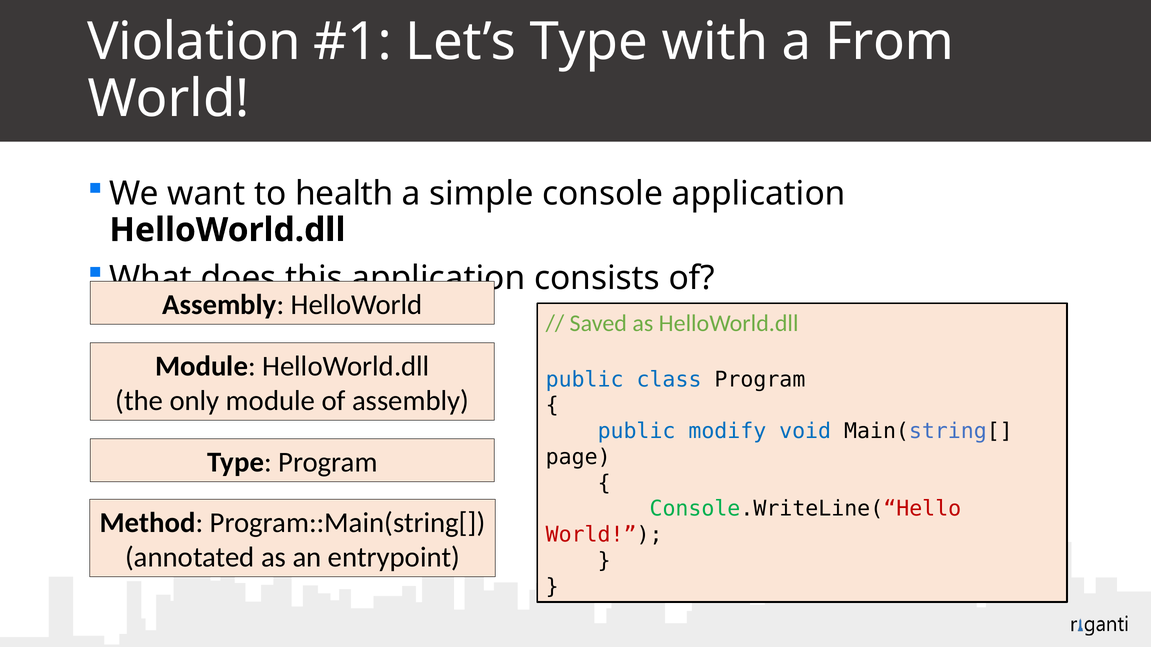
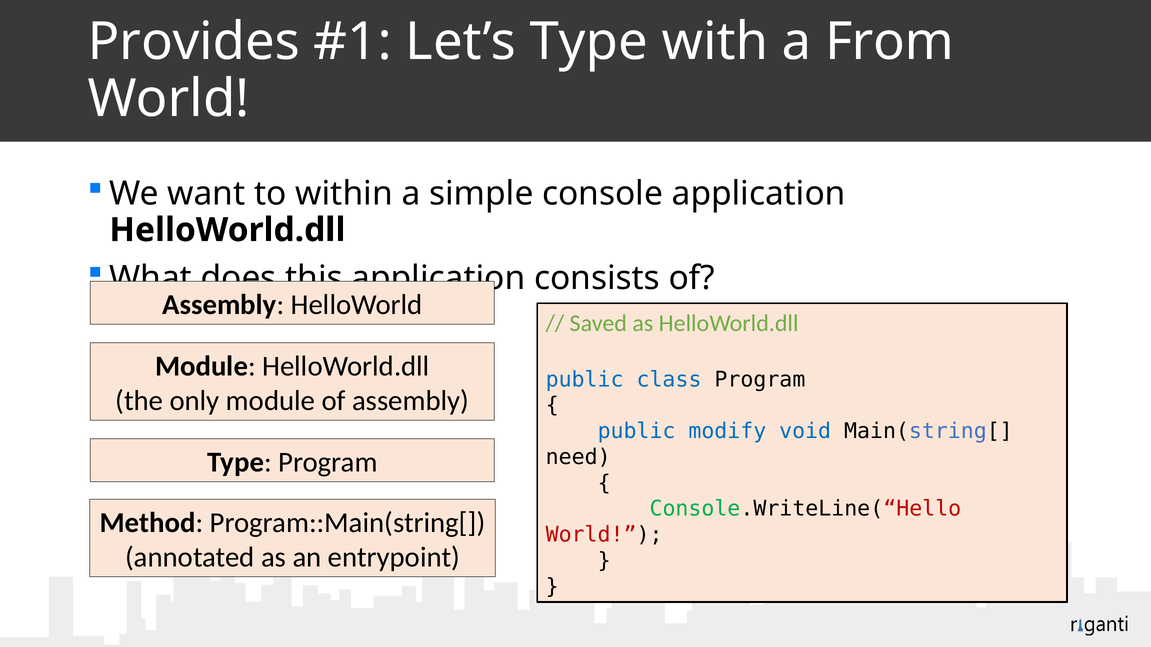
Violation: Violation -> Provides
health: health -> within
page: page -> need
